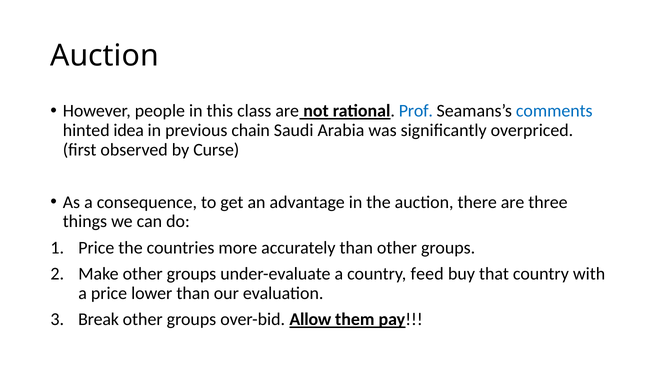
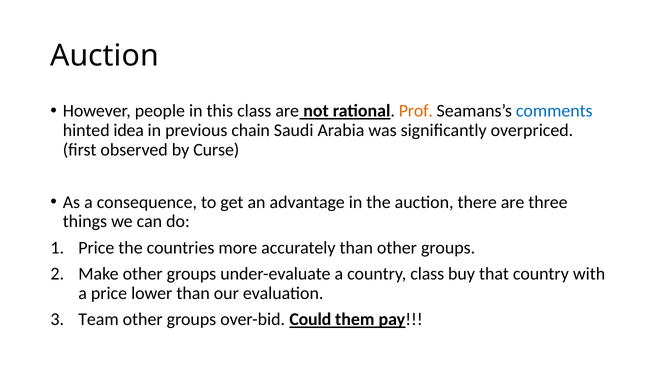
Prof colour: blue -> orange
country feed: feed -> class
Break: Break -> Team
Allow: Allow -> Could
